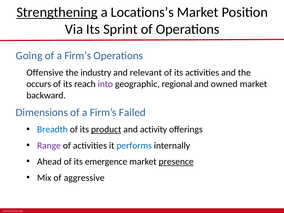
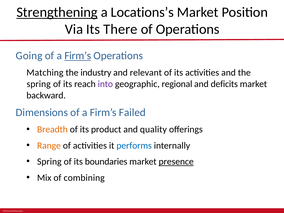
Sprint: Sprint -> There
Firm’s at (78, 56) underline: none -> present
Offensive: Offensive -> Matching
occurs at (39, 84): occurs -> spring
owned: owned -> deficits
Breadth colour: blue -> orange
product underline: present -> none
activity: activity -> quality
Range colour: purple -> orange
Ahead at (49, 162): Ahead -> Spring
emergence: emergence -> boundaries
aggressive: aggressive -> combining
